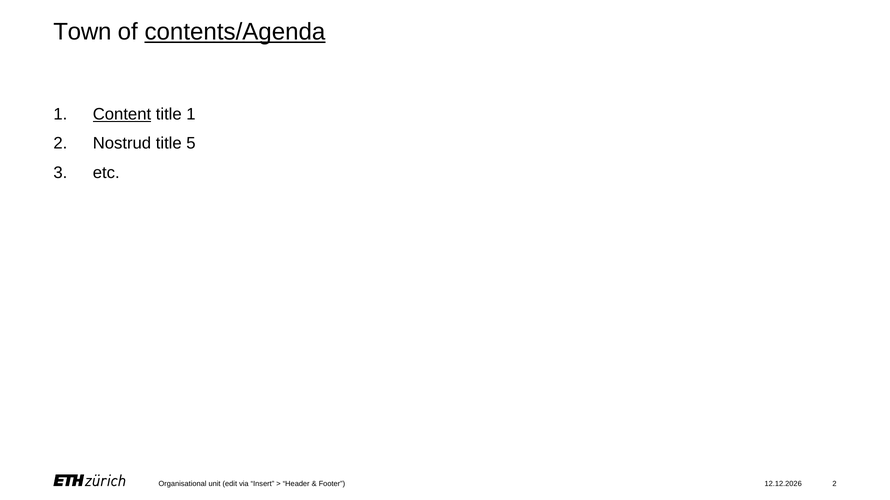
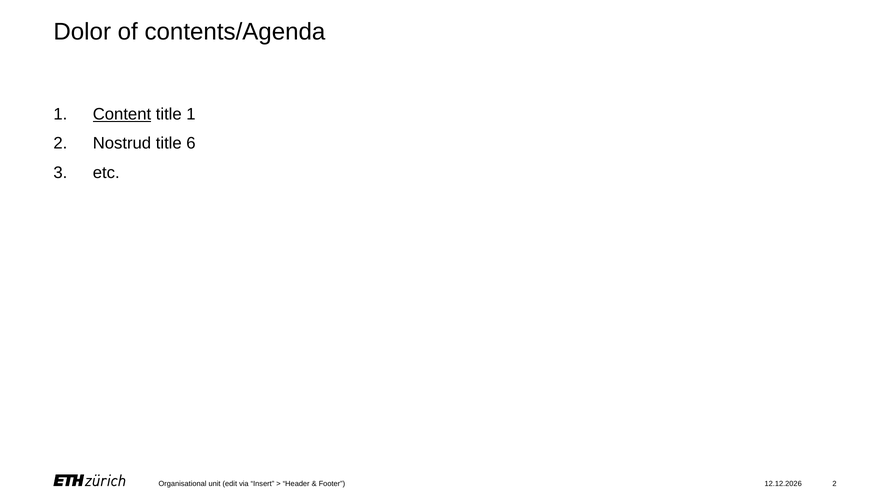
Town: Town -> Dolor
contents/Agenda underline: present -> none
5: 5 -> 6
